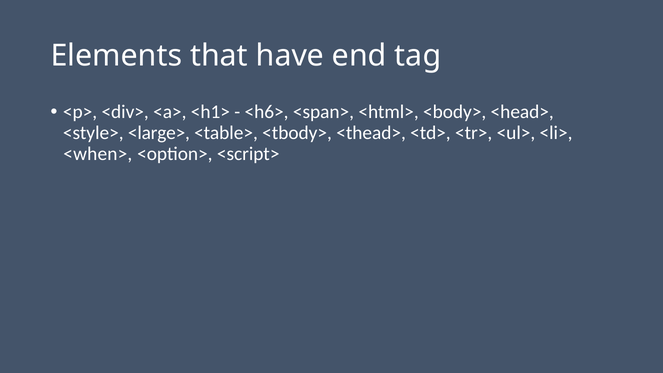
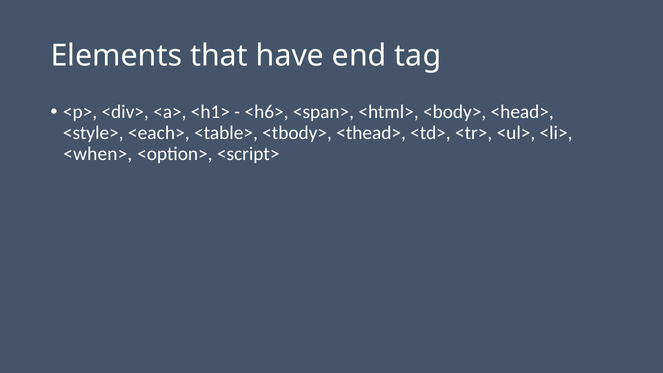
<large>: <large> -> <each>
